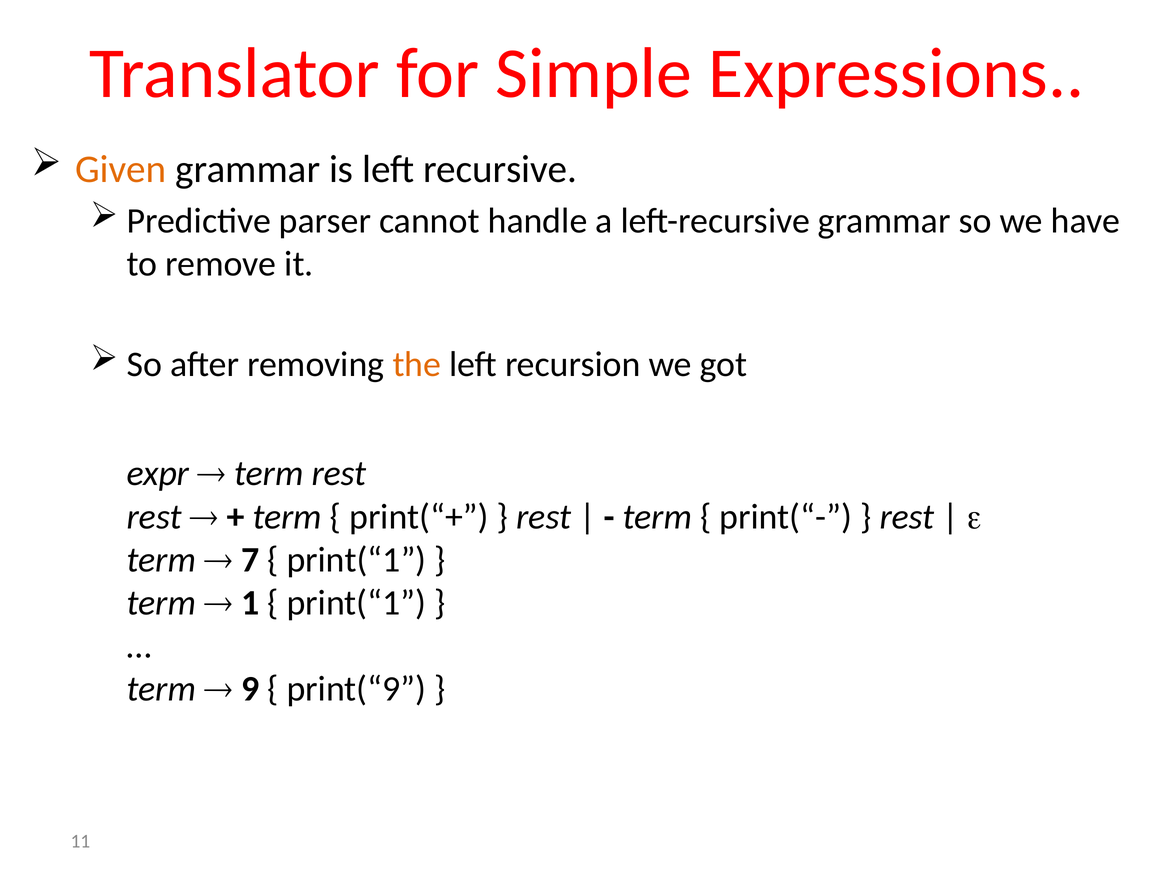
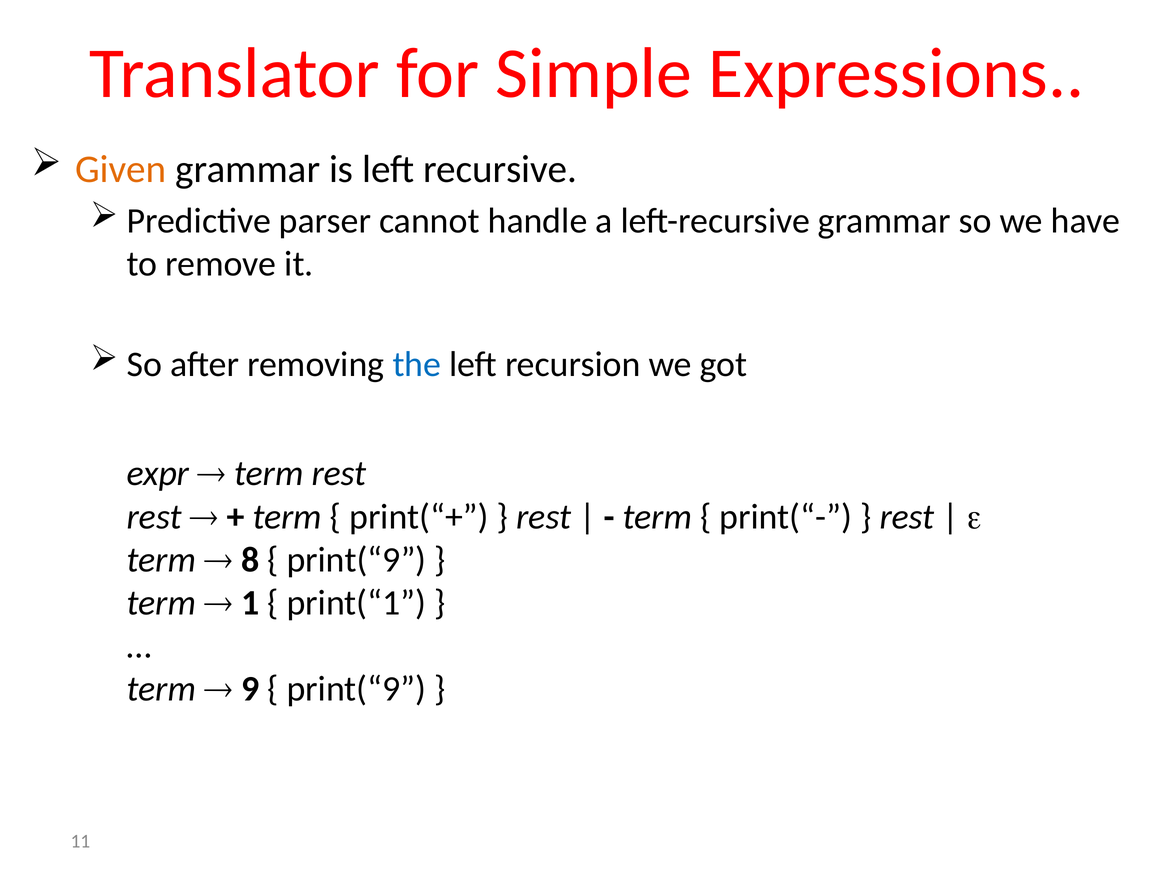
the colour: orange -> blue
7: 7 -> 8
print(“1 at (356, 560): print(“1 -> print(“9
